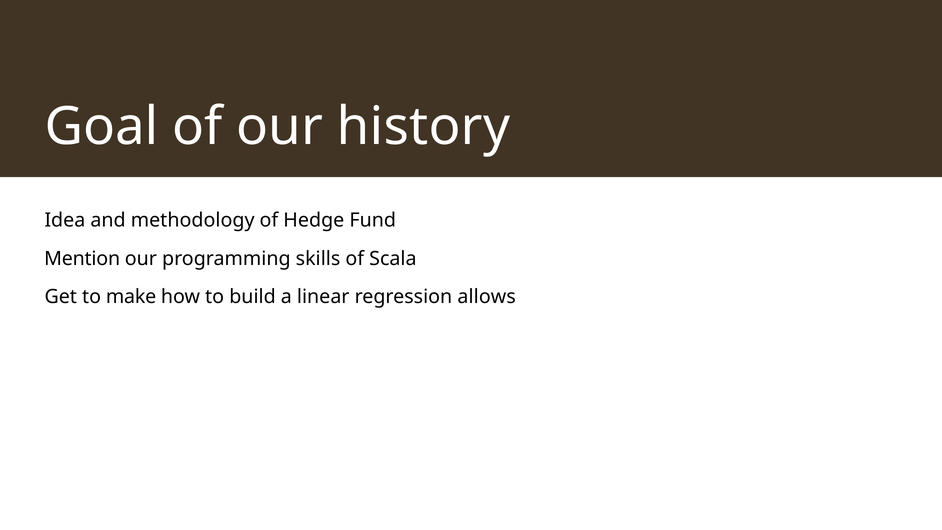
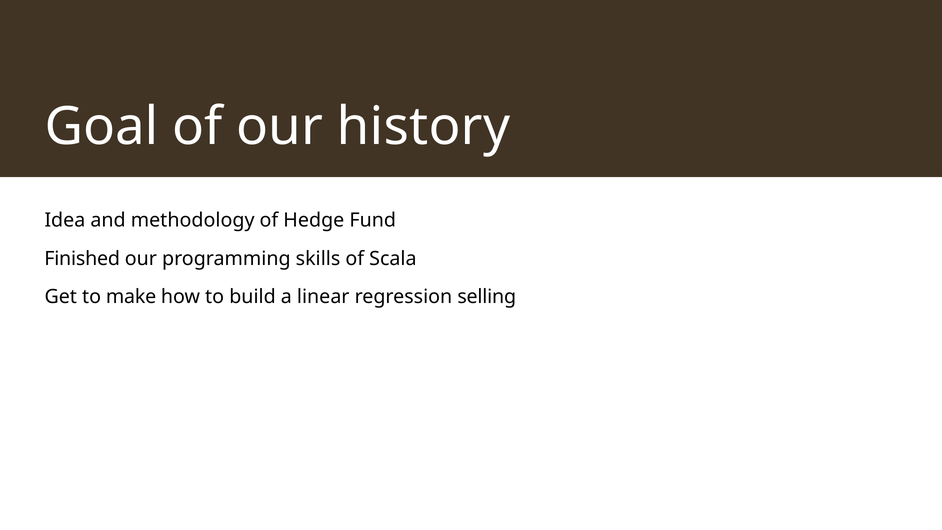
Mention: Mention -> Finished
allows: allows -> selling
